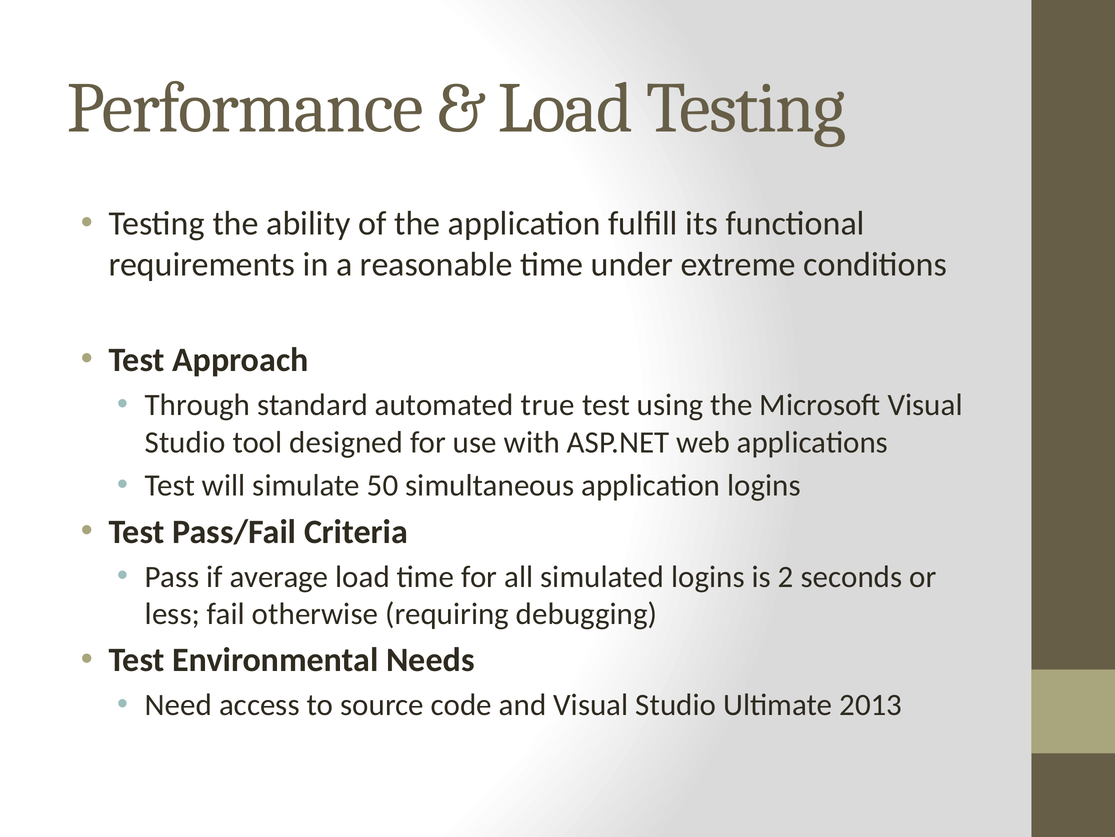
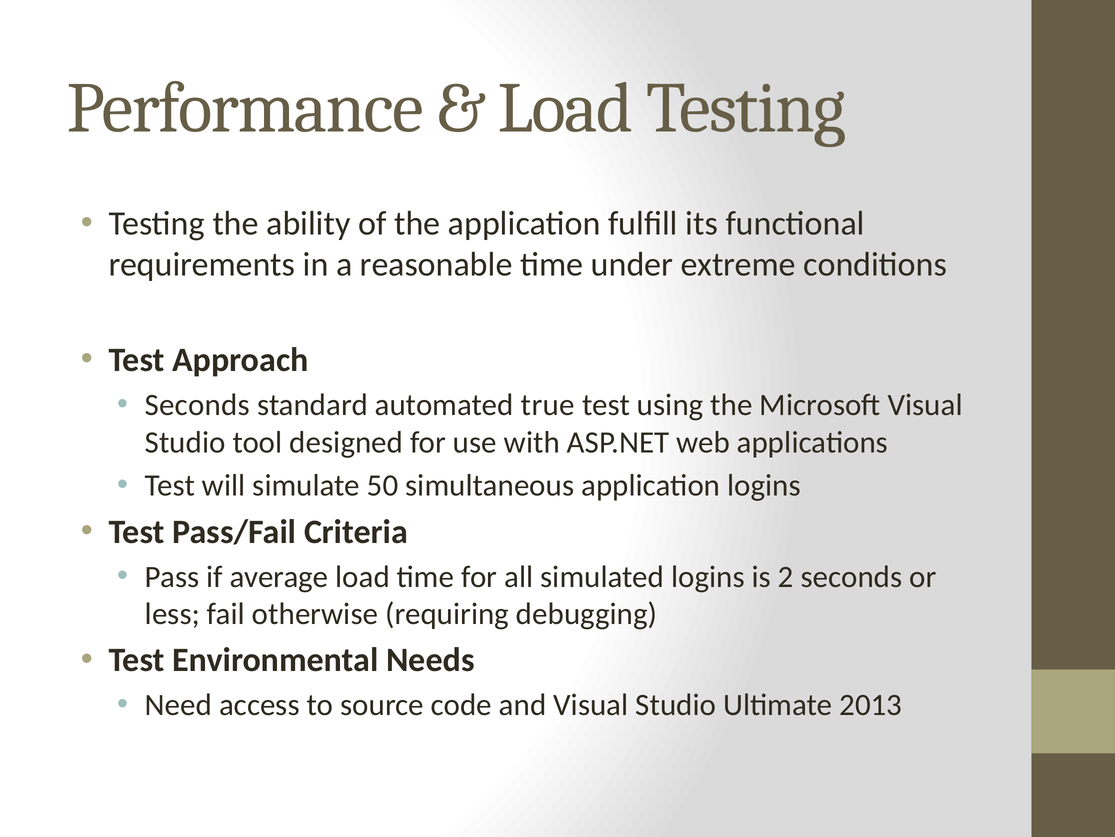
Through at (198, 405): Through -> Seconds
